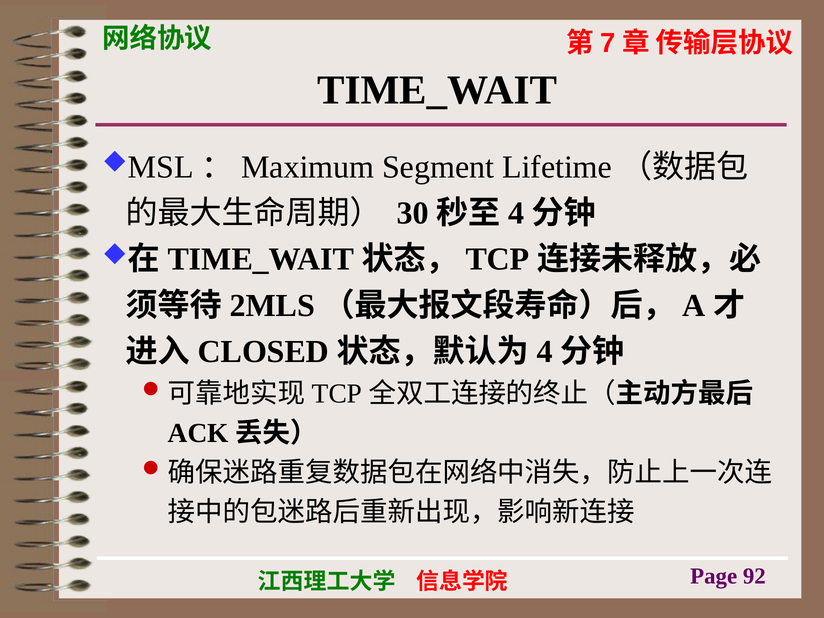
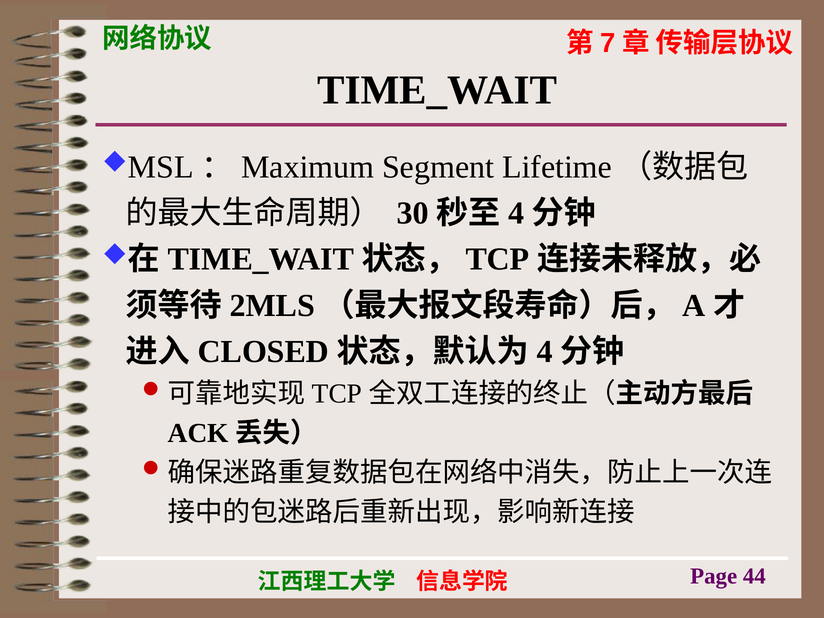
92: 92 -> 44
